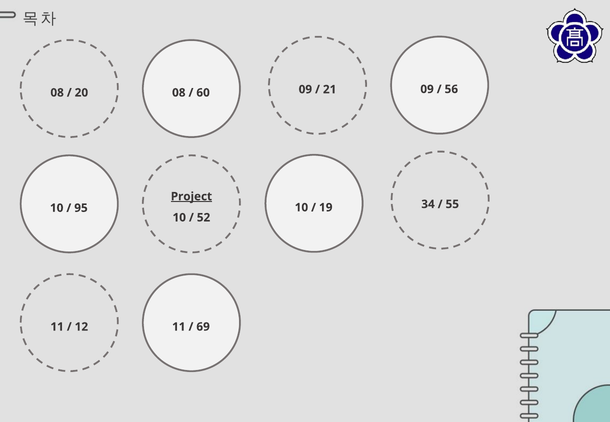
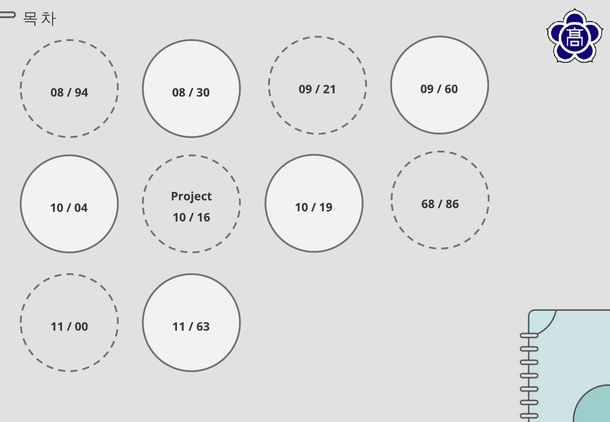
56: 56 -> 60
20: 20 -> 94
60: 60 -> 30
Project underline: present -> none
34: 34 -> 68
55: 55 -> 86
95: 95 -> 04
52: 52 -> 16
12: 12 -> 00
69: 69 -> 63
